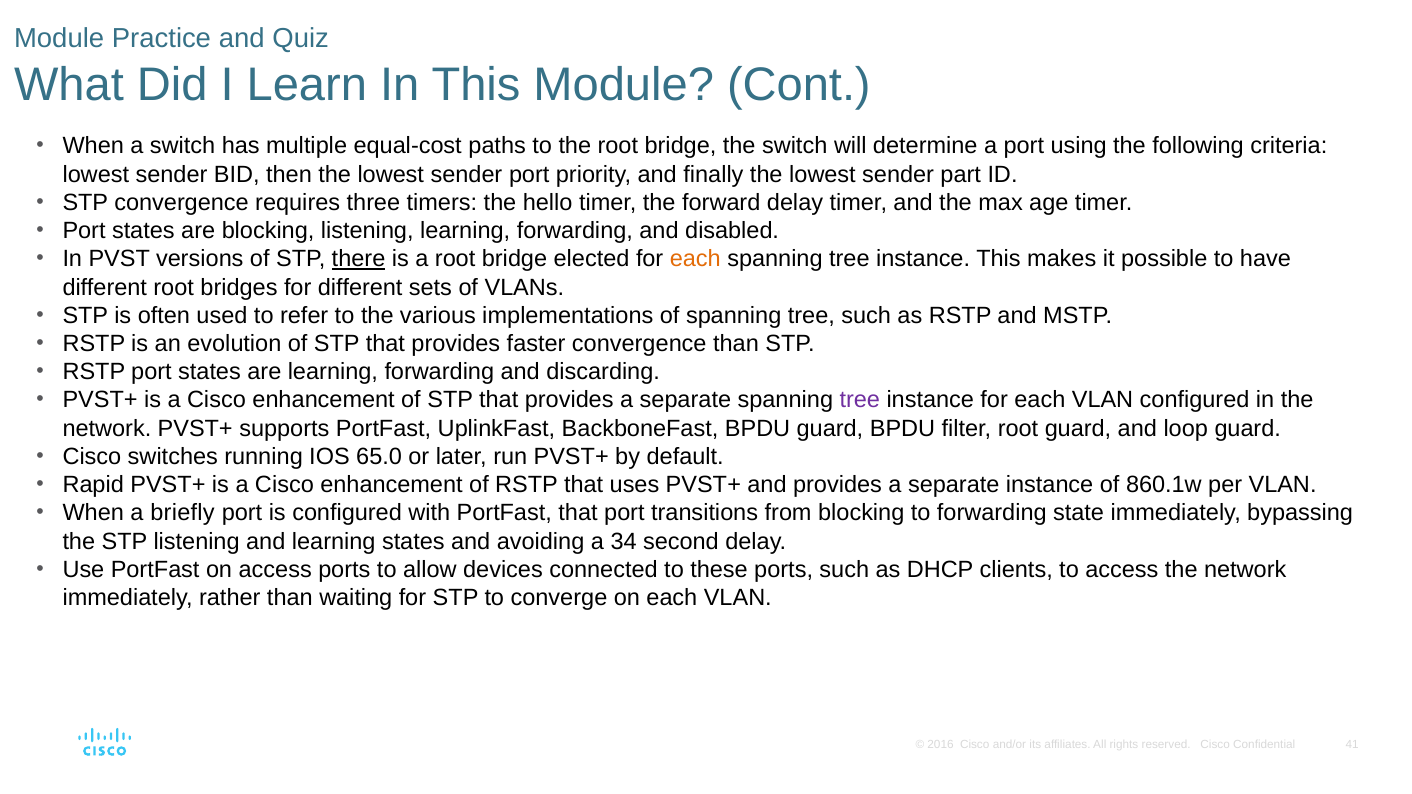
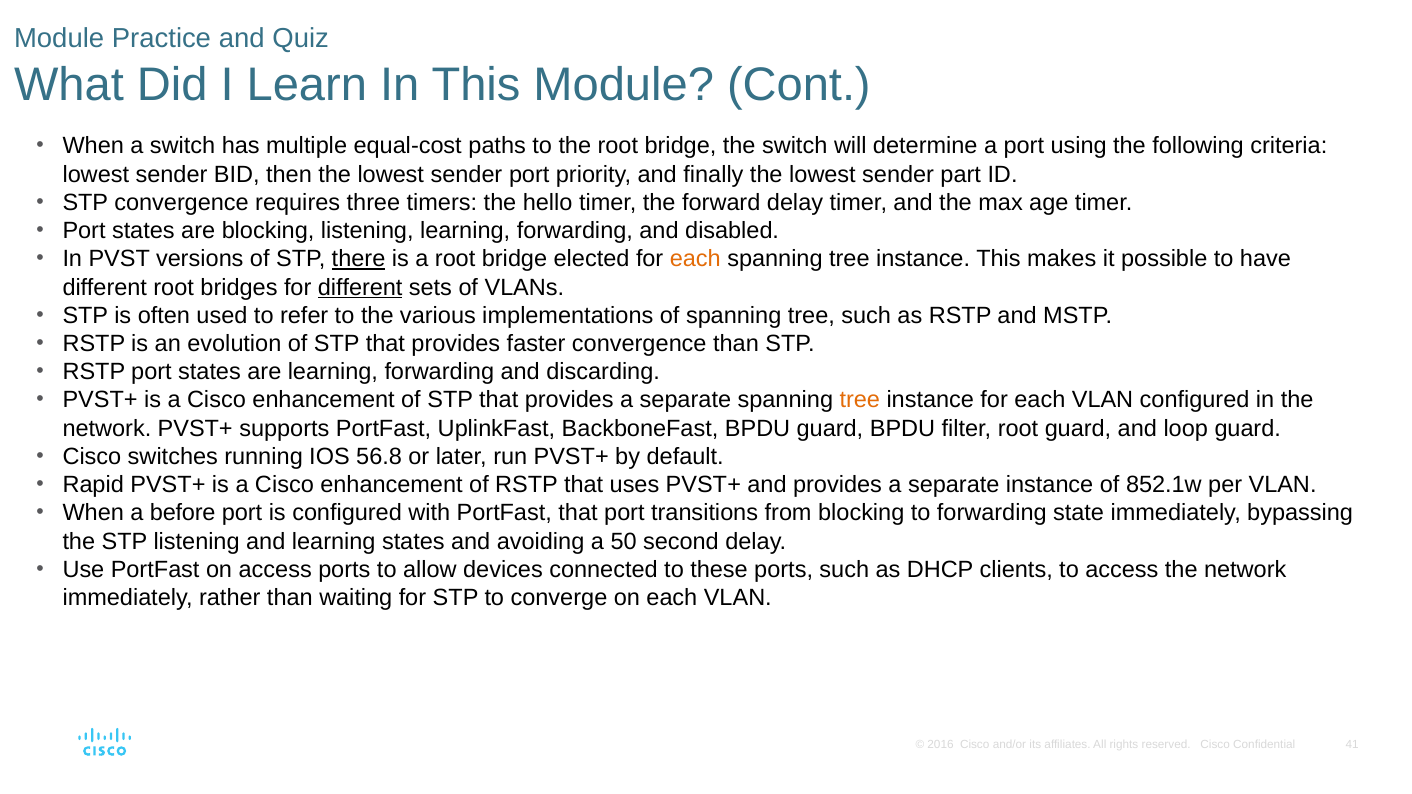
different at (360, 287) underline: none -> present
tree at (860, 400) colour: purple -> orange
65.0: 65.0 -> 56.8
860.1w: 860.1w -> 852.1w
briefly: briefly -> before
34: 34 -> 50
